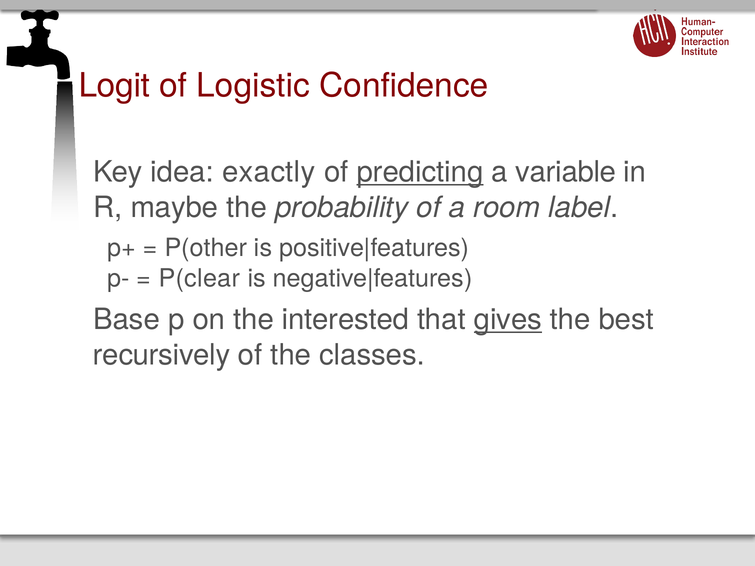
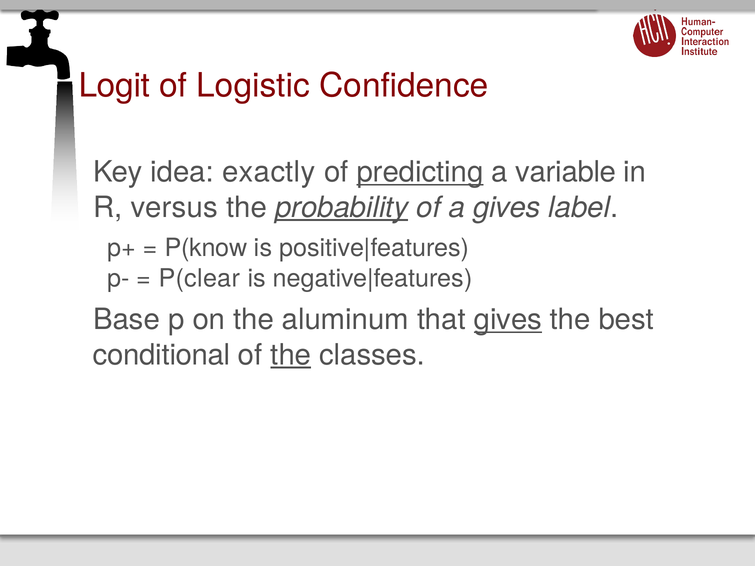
maybe: maybe -> versus
probability underline: none -> present
a room: room -> gives
P(other: P(other -> P(know
interested: interested -> aluminum
recursively: recursively -> conditional
the at (291, 355) underline: none -> present
